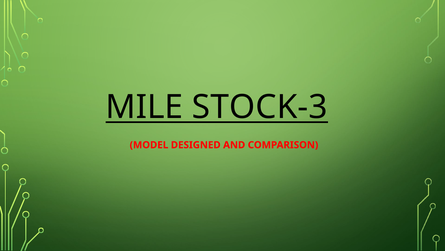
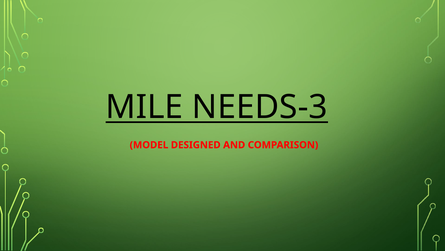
STOCK-3: STOCK-3 -> NEEDS-3
